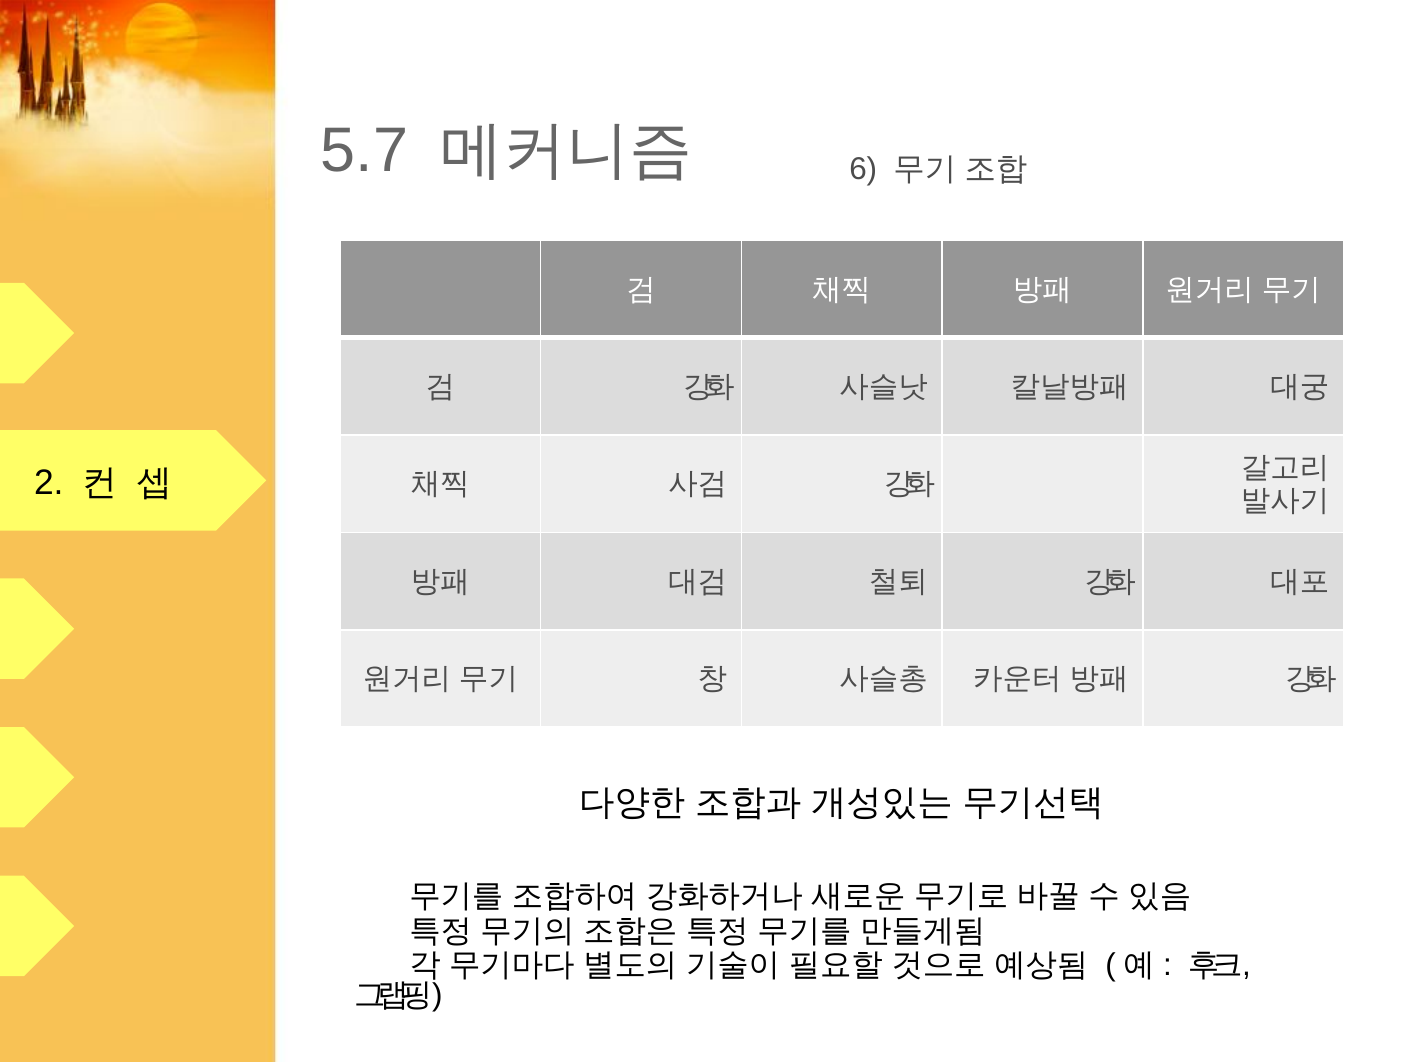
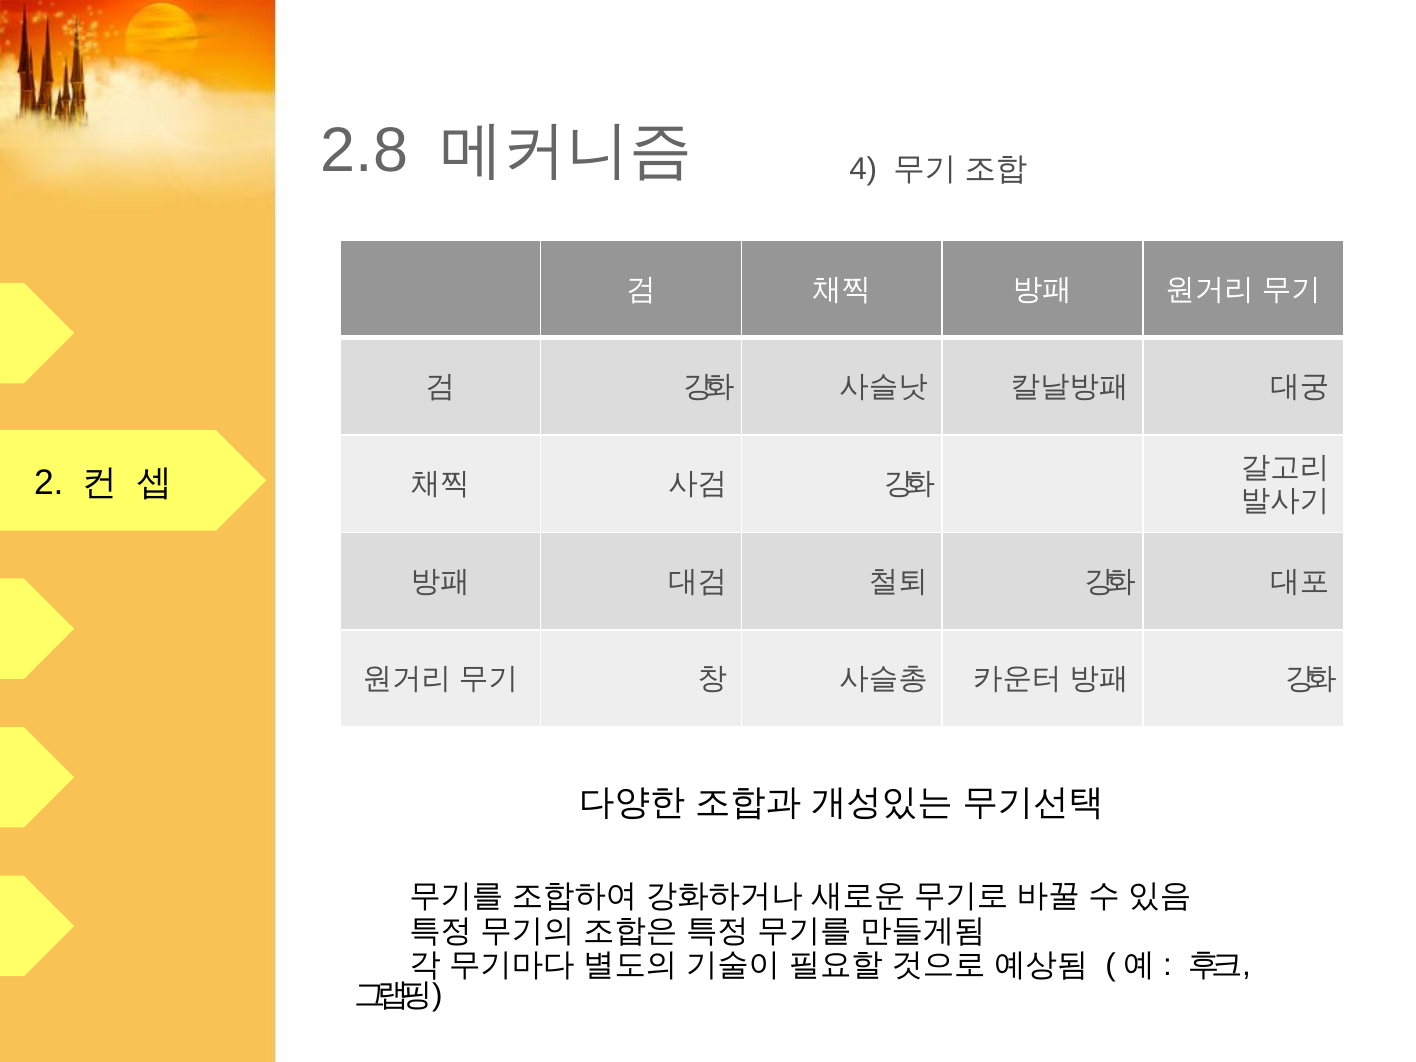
5.7: 5.7 -> 2.8
6 at (863, 169): 6 -> 4
